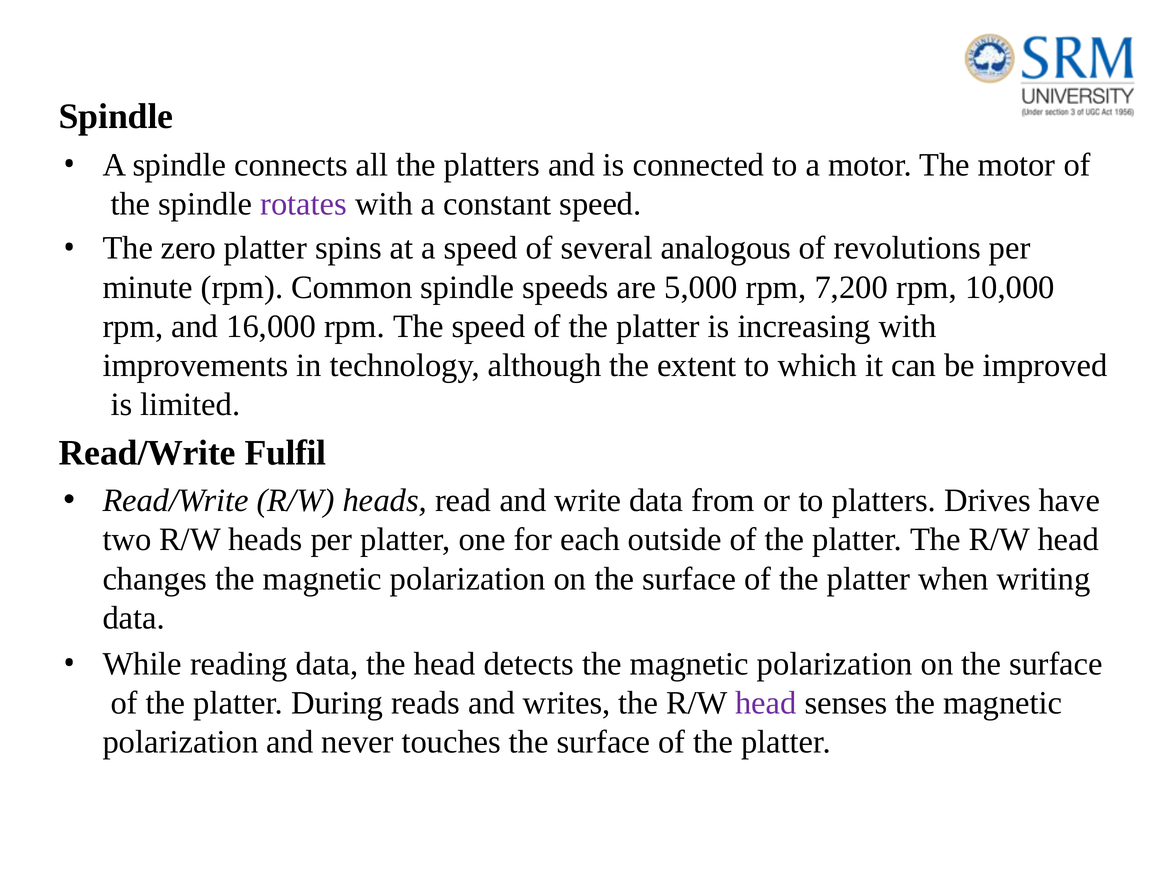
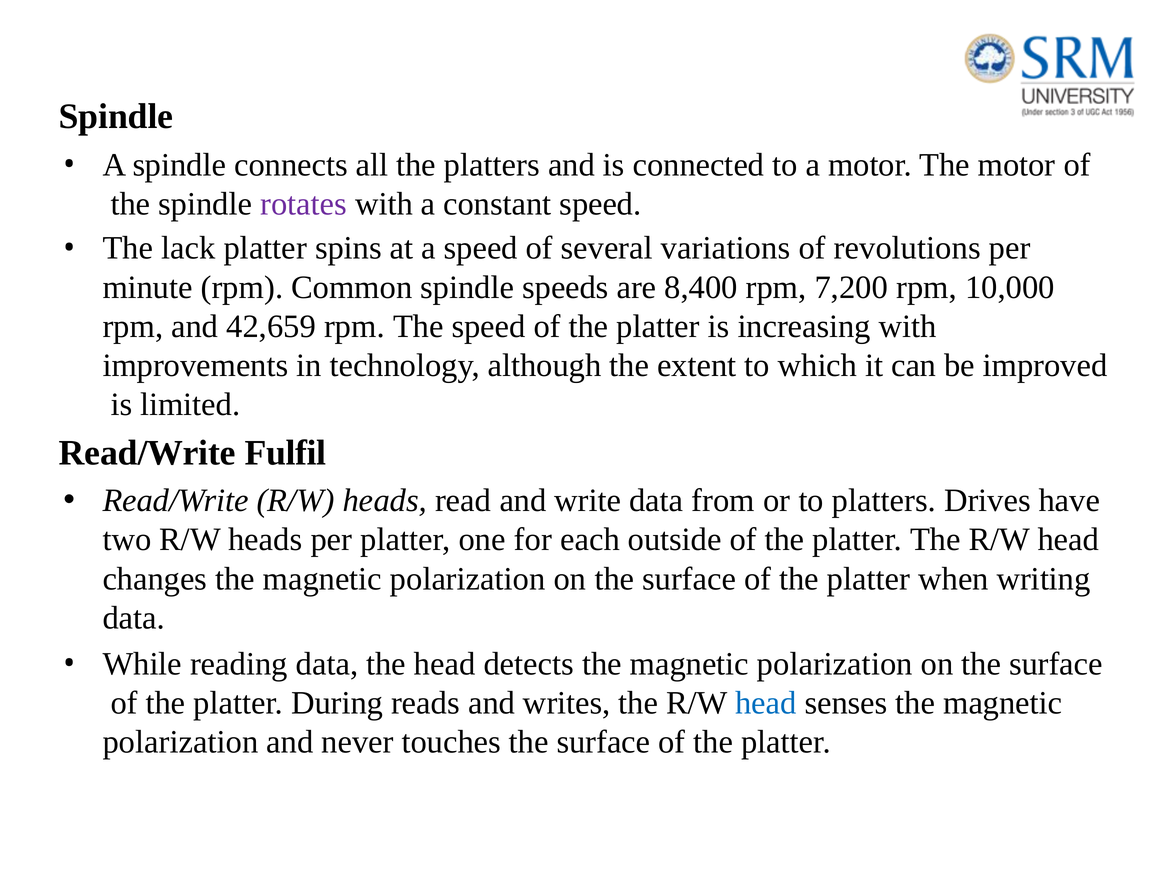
zero: zero -> lack
analogous: analogous -> variations
5,000: 5,000 -> 8,400
16,000: 16,000 -> 42,659
head at (766, 703) colour: purple -> blue
